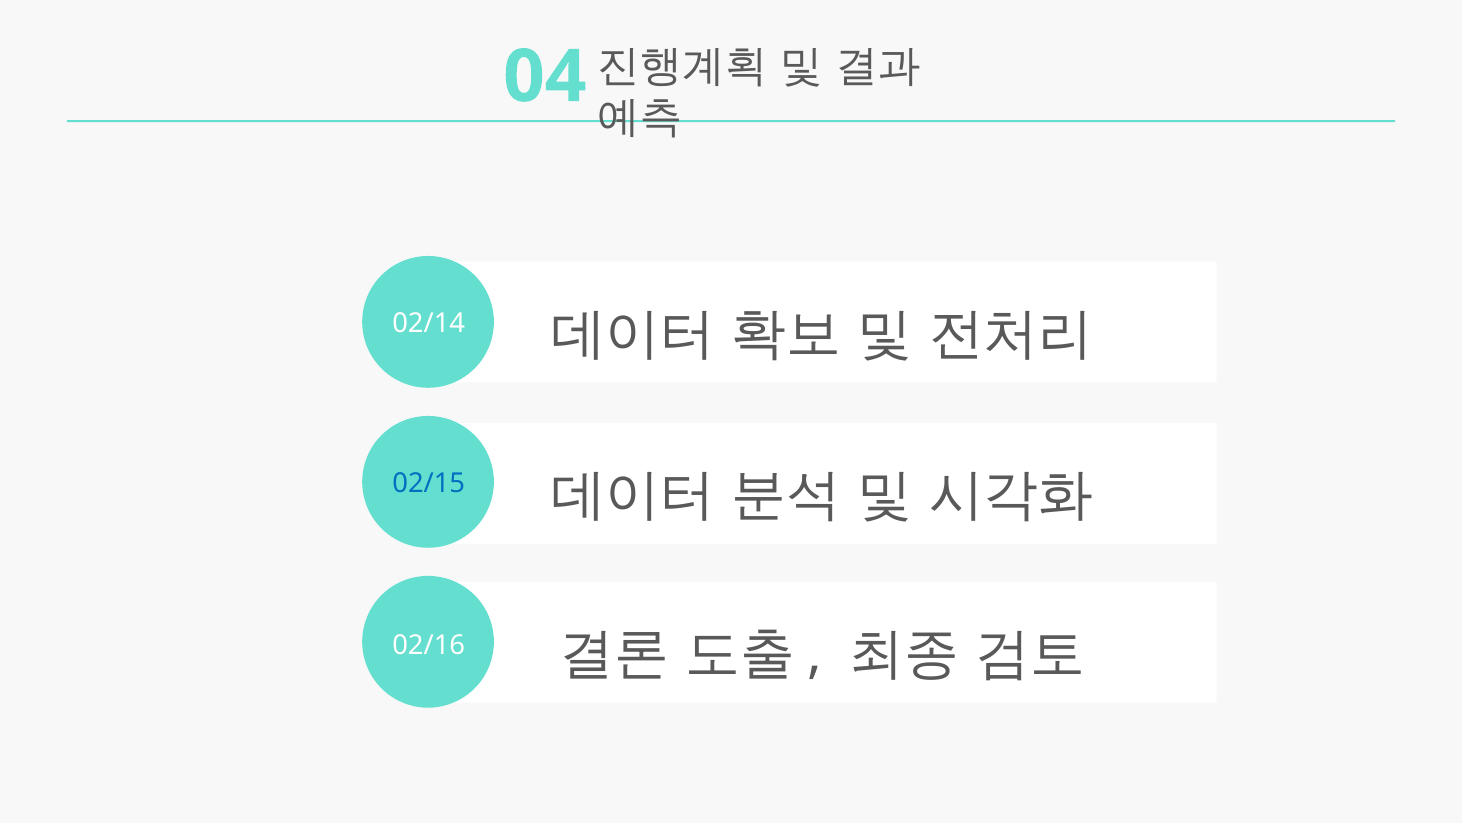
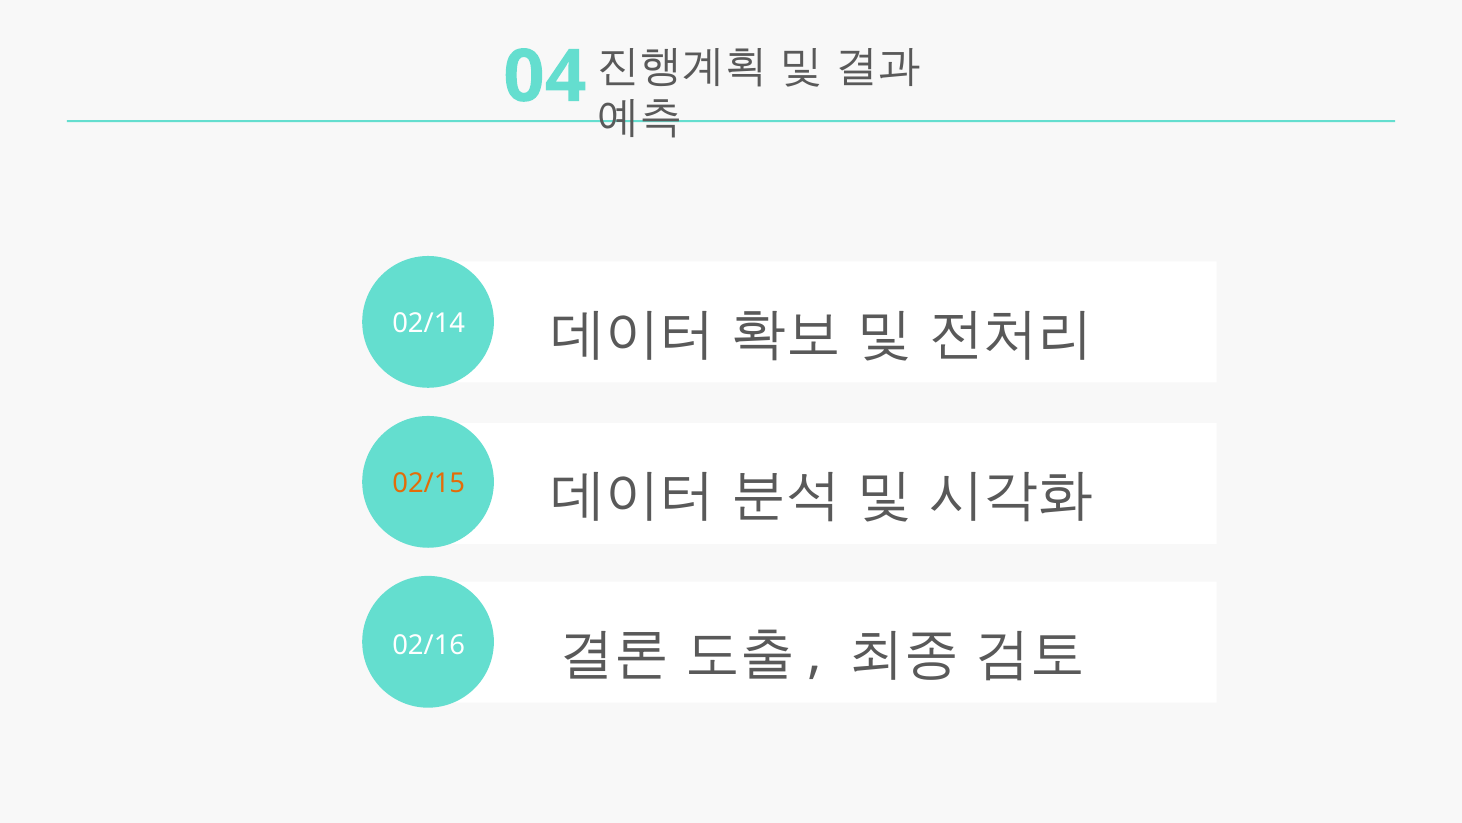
02/15 colour: blue -> orange
